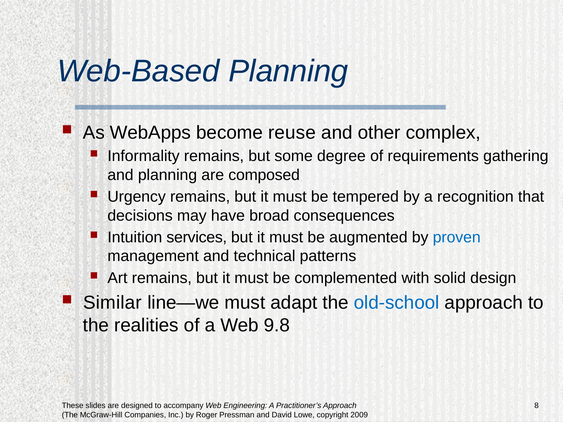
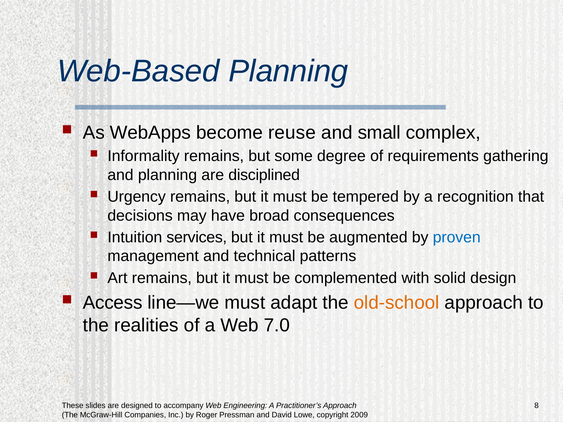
other: other -> small
composed: composed -> disciplined
Similar: Similar -> Access
old-school colour: blue -> orange
9.8: 9.8 -> 7.0
